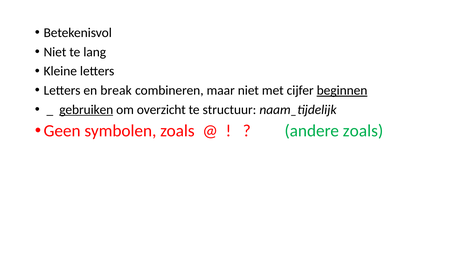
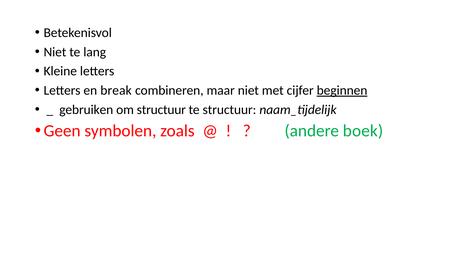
gebruiken underline: present -> none
om overzicht: overzicht -> structuur
andere zoals: zoals -> boek
